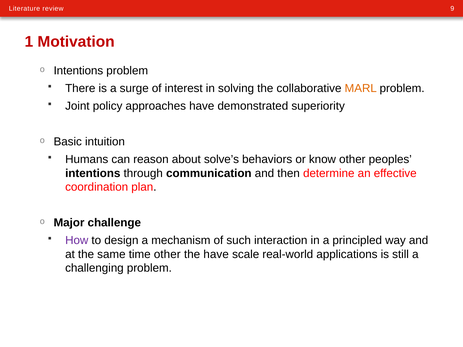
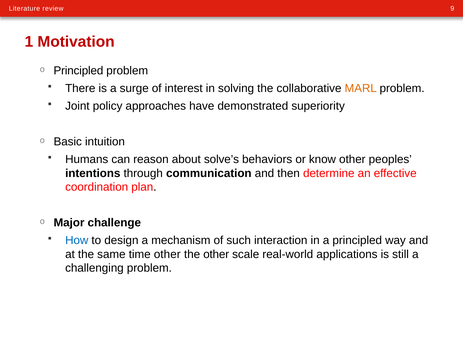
Intentions at (78, 71): Intentions -> Principled
How colour: purple -> blue
the have: have -> other
